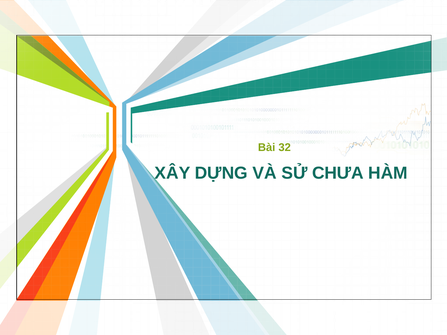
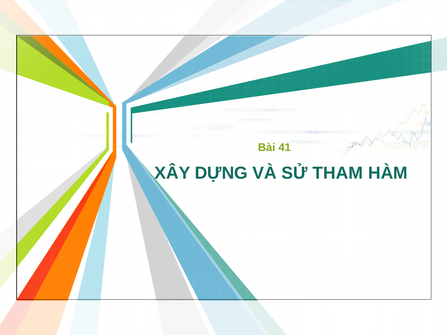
32: 32 -> 41
CHƯA: CHƯA -> THAM
